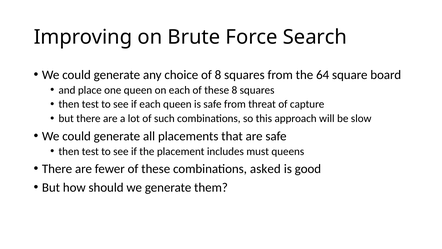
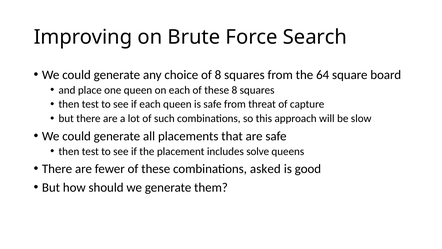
must: must -> solve
